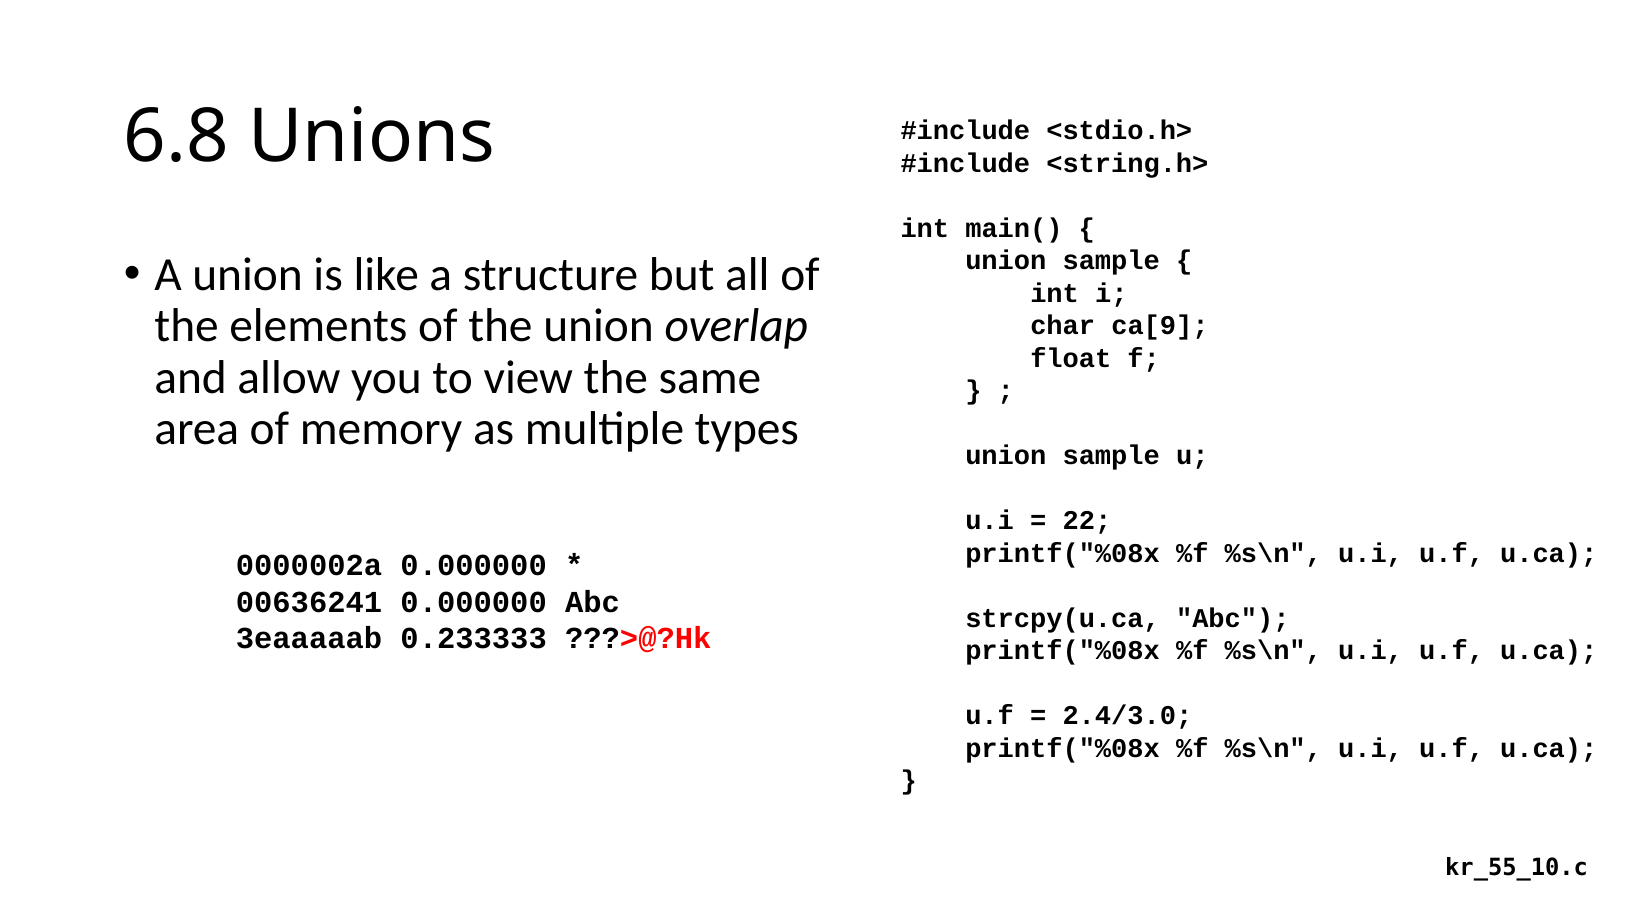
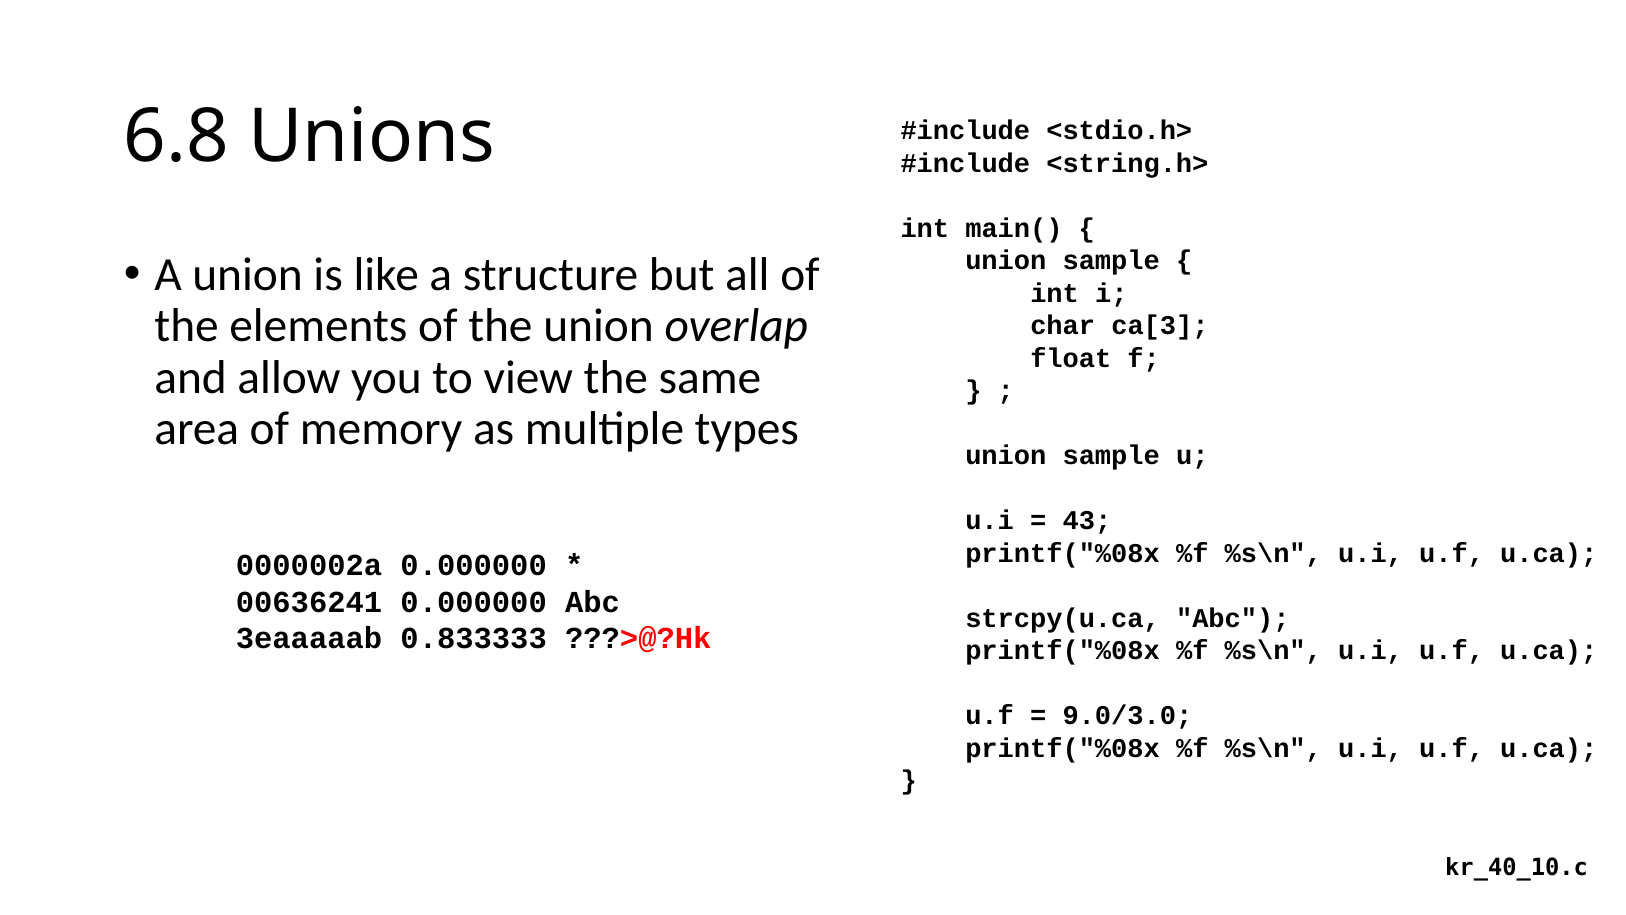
ca[9: ca[9 -> ca[3
22: 22 -> 43
0.233333: 0.233333 -> 0.833333
2.4/3.0: 2.4/3.0 -> 9.0/3.0
kr_55_10.c: kr_55_10.c -> kr_40_10.c
